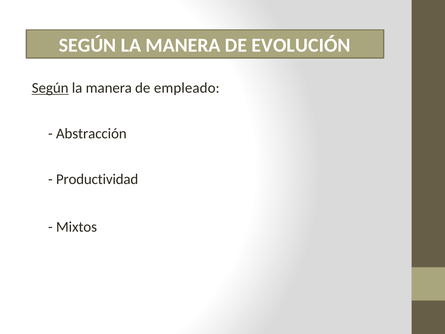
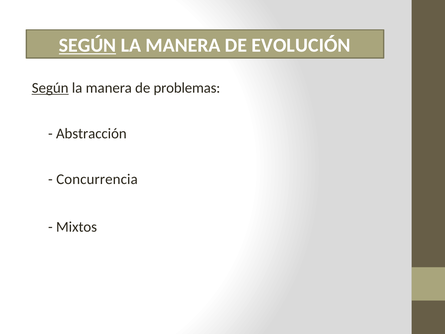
SEGÚN at (88, 45) underline: none -> present
empleado: empleado -> problemas
Productividad: Productividad -> Concurrencia
